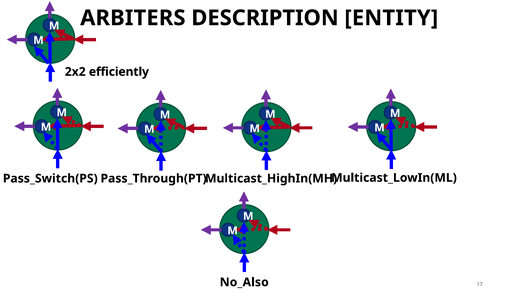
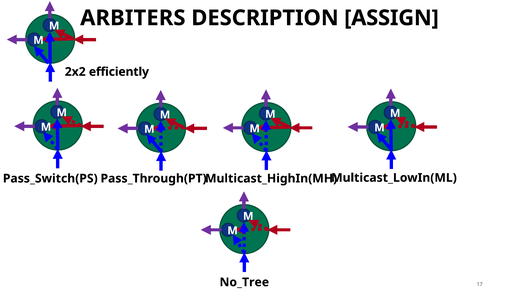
ENTITY: ENTITY -> ASSIGN
No_Also: No_Also -> No_Tree
